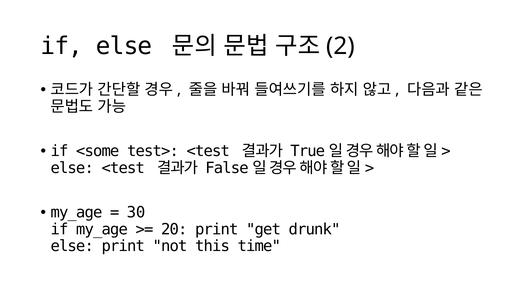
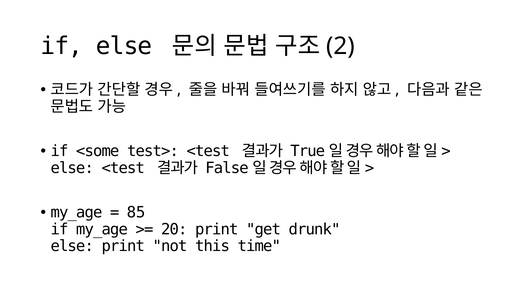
30: 30 -> 85
